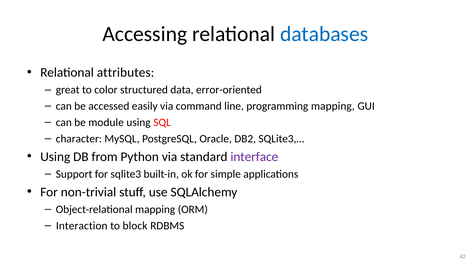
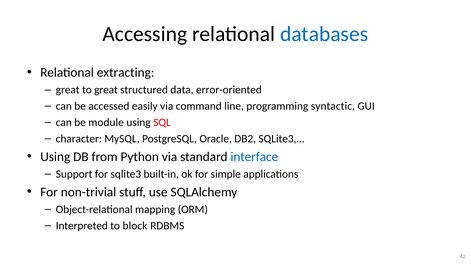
attributes: attributes -> extracting
to color: color -> great
programming mapping: mapping -> syntactic
interface colour: purple -> blue
Interaction: Interaction -> Interpreted
